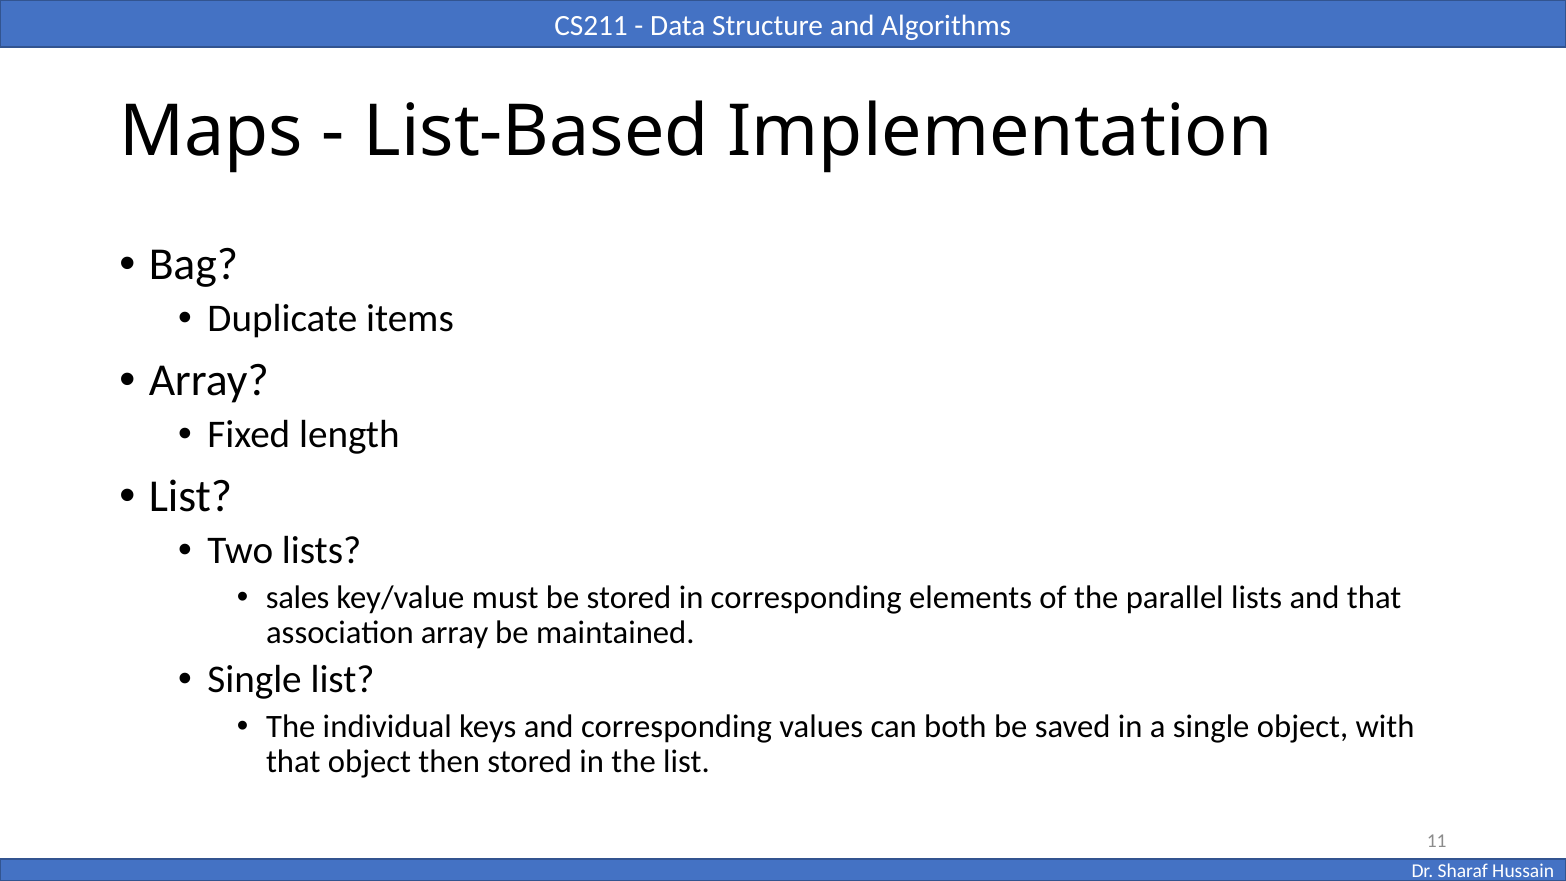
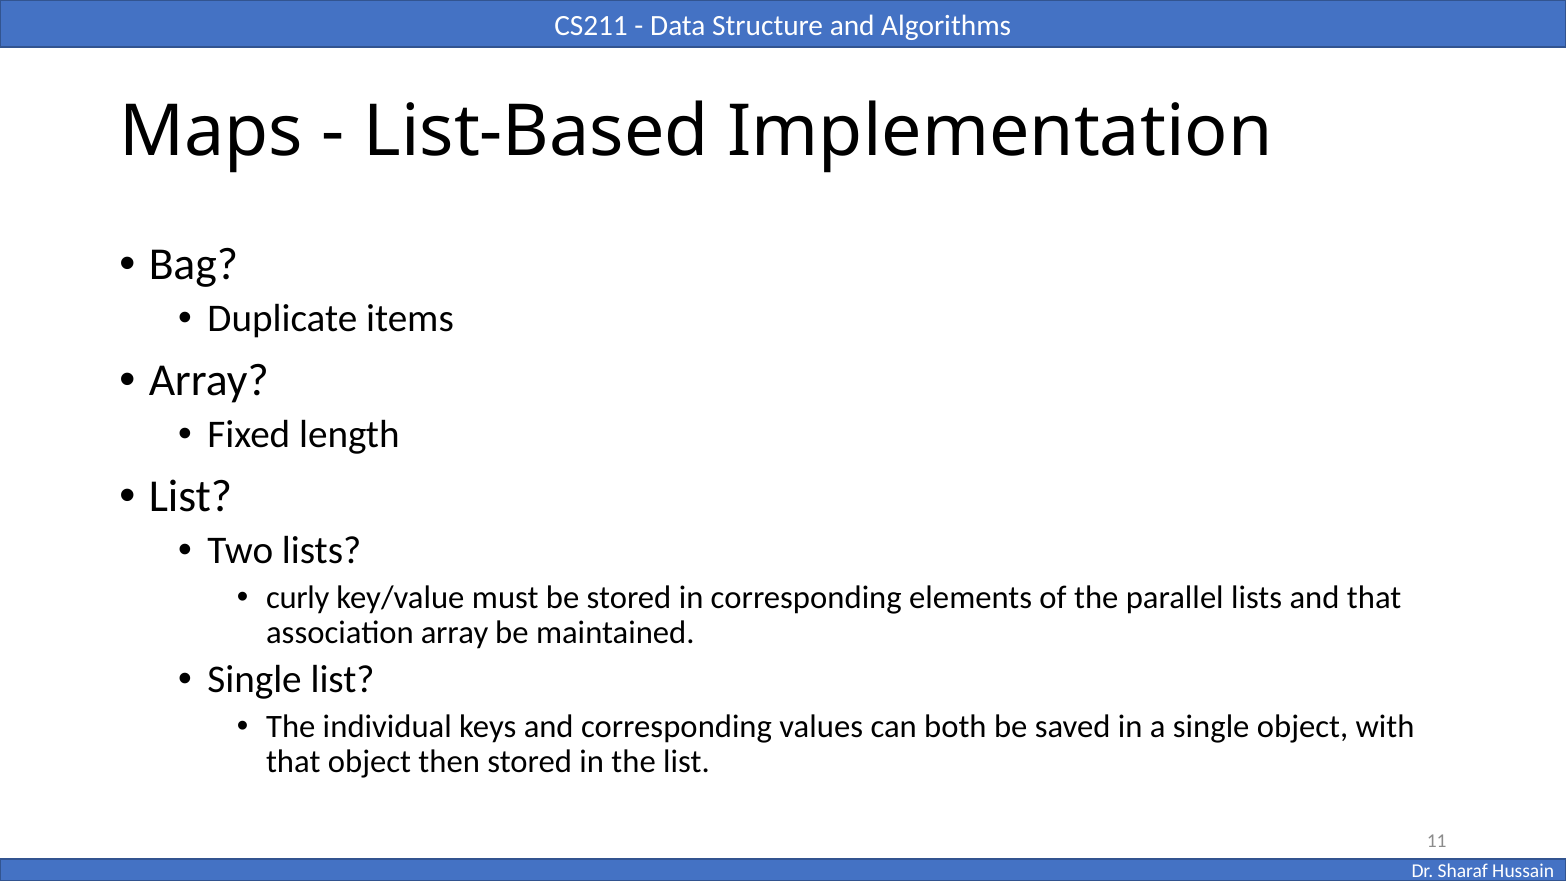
sales: sales -> curly
